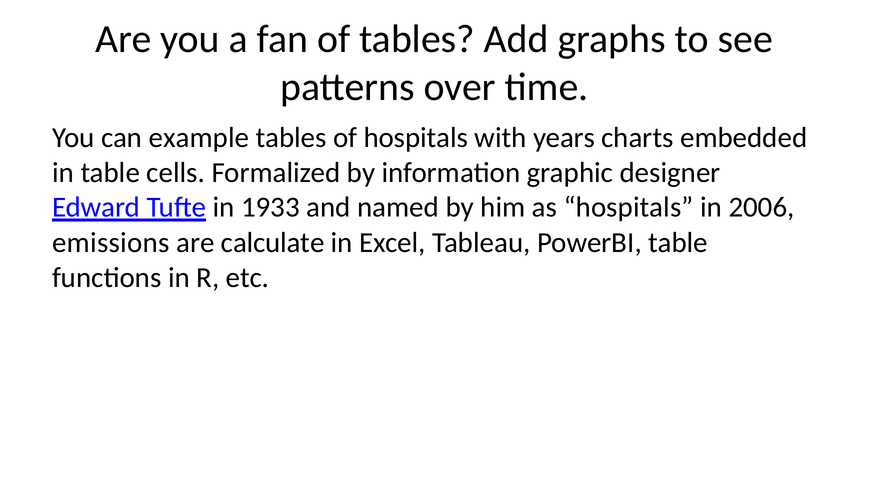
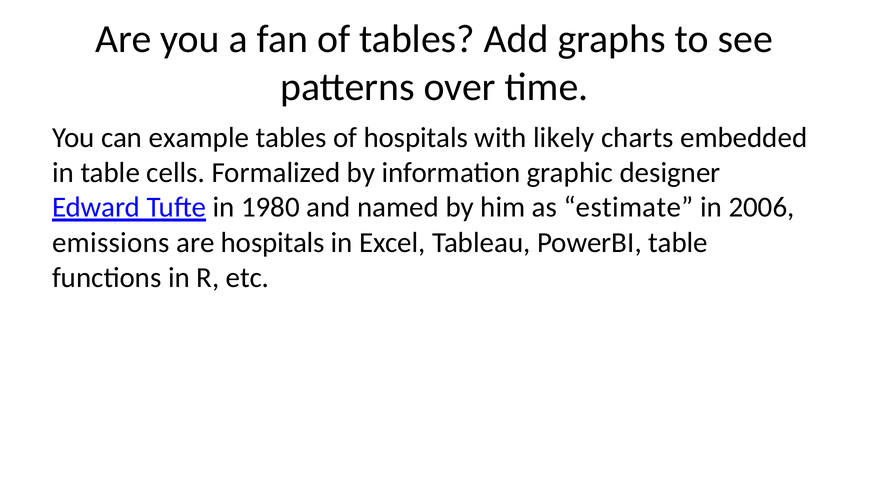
years: years -> likely
1933: 1933 -> 1980
as hospitals: hospitals -> estimate
are calculate: calculate -> hospitals
